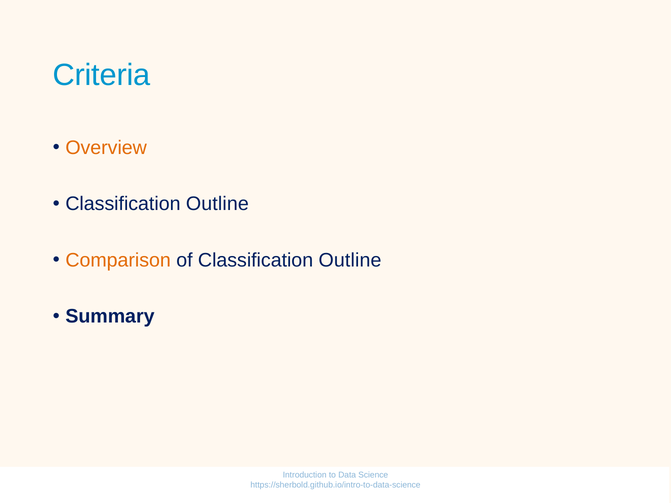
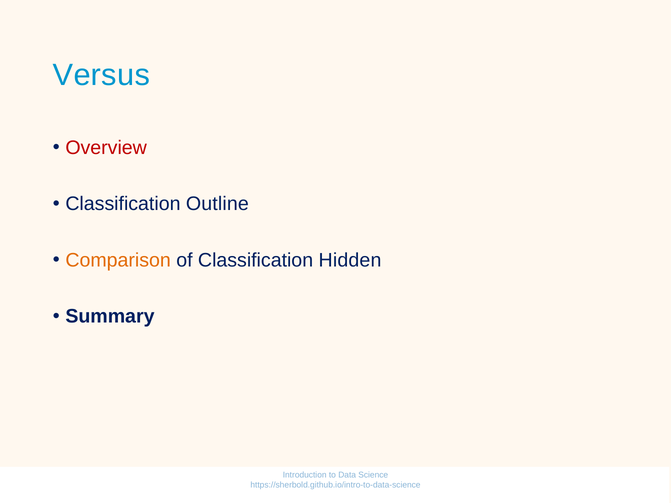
Criteria: Criteria -> Versus
Overview colour: orange -> red
of Classification Outline: Outline -> Hidden
